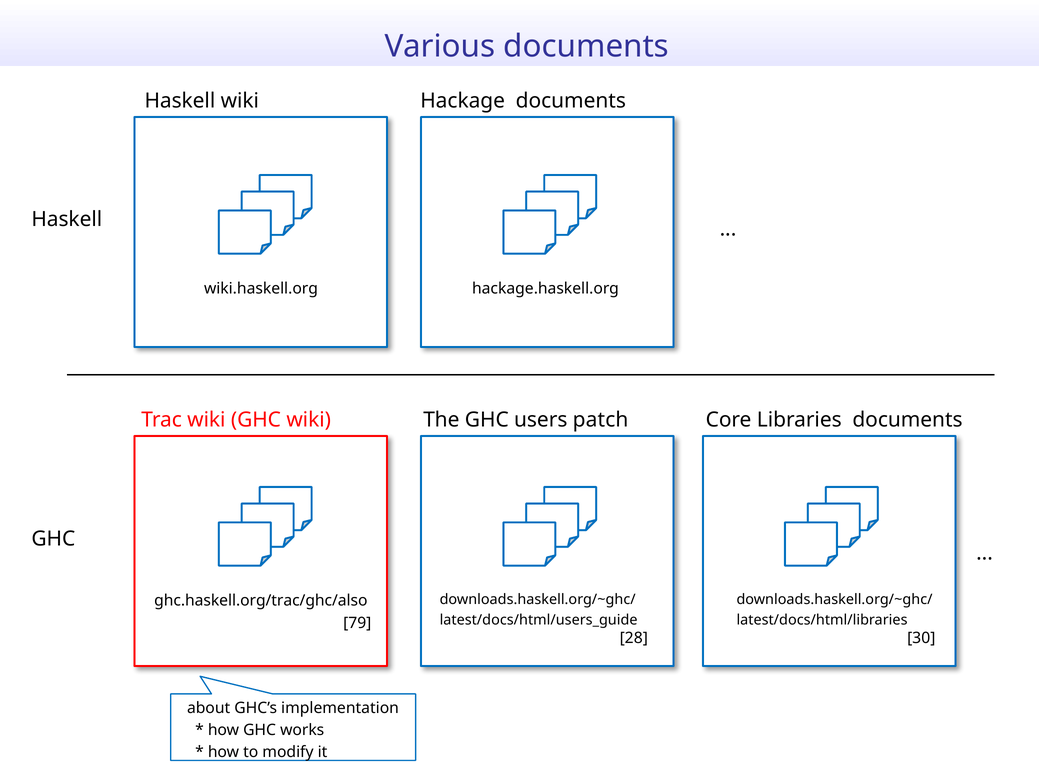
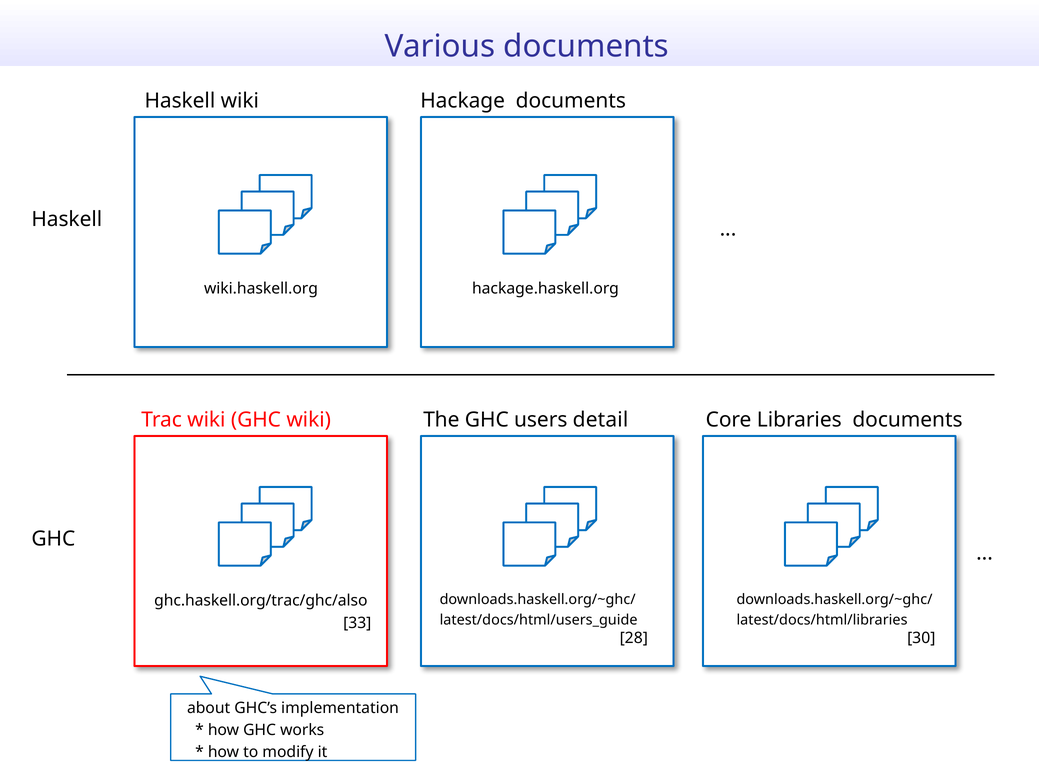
patch: patch -> detail
79: 79 -> 33
